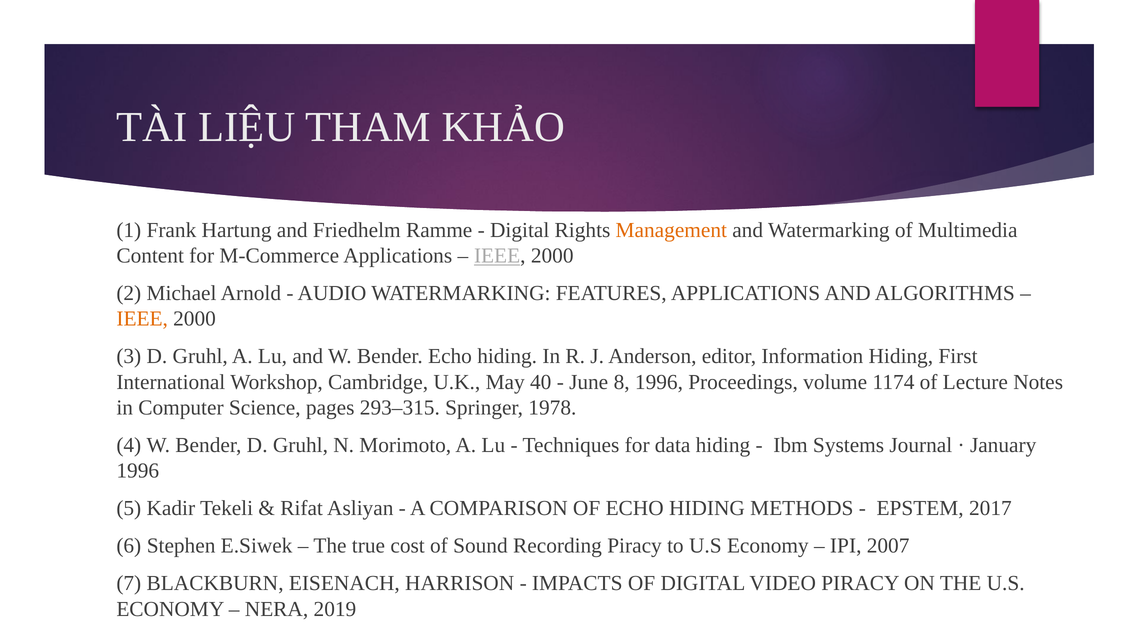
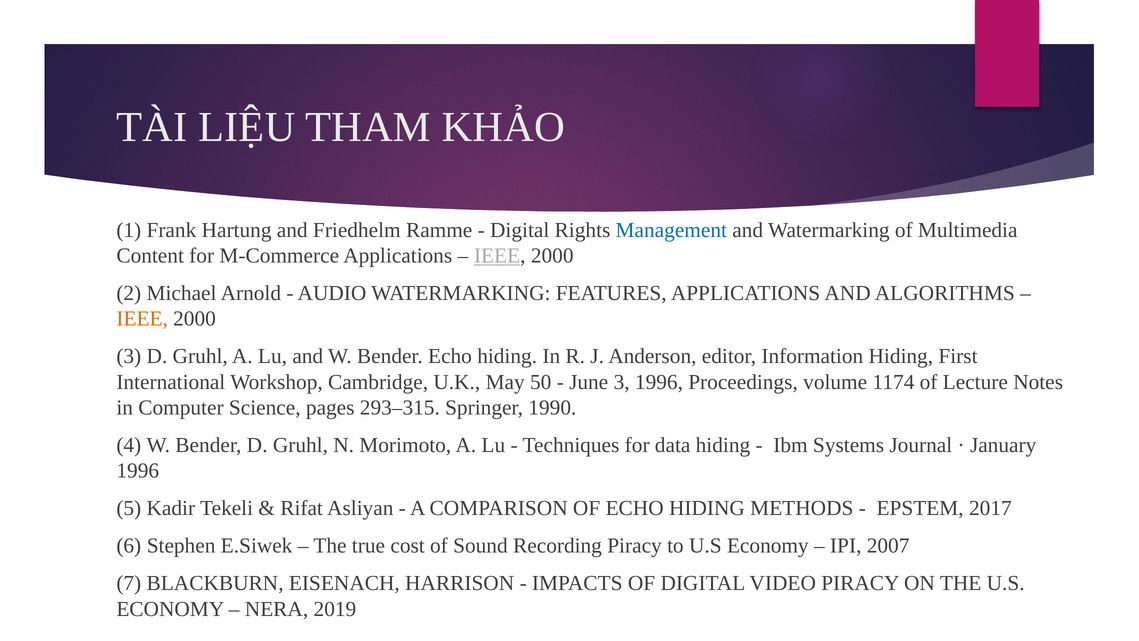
Management colour: orange -> blue
40: 40 -> 50
June 8: 8 -> 3
1978: 1978 -> 1990
